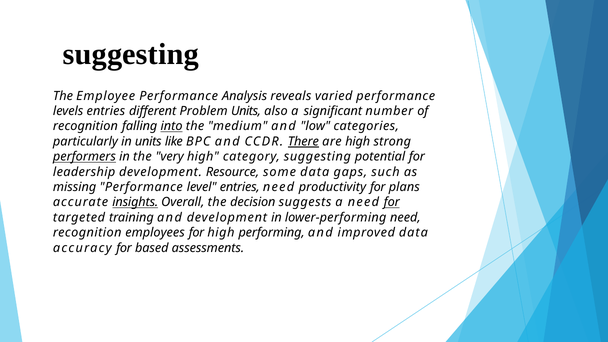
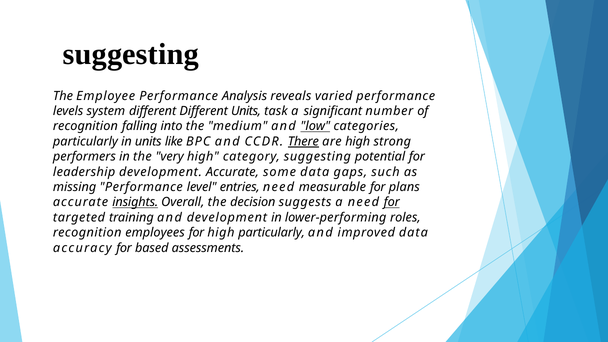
levels entries: entries -> system
different Problem: Problem -> Different
also: also -> task
into underline: present -> none
low underline: none -> present
performers underline: present -> none
development Resource: Resource -> Accurate
productivity: productivity -> measurable
lower-performing need: need -> roles
high performing: performing -> particularly
